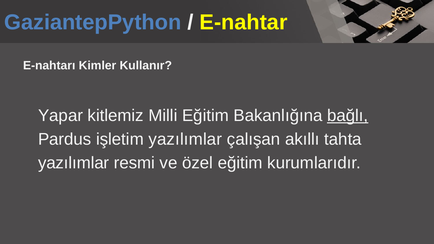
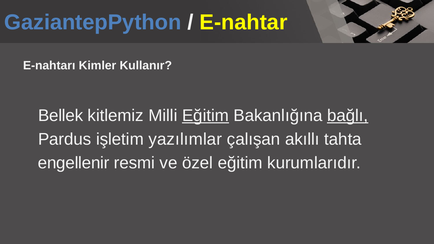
Yapar: Yapar -> Bellek
Eğitim at (205, 116) underline: none -> present
yazılımlar at (74, 163): yazılımlar -> engellenir
